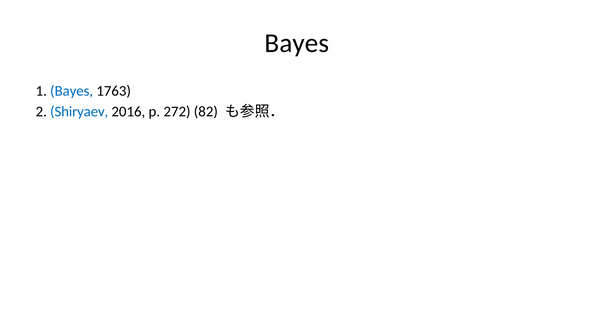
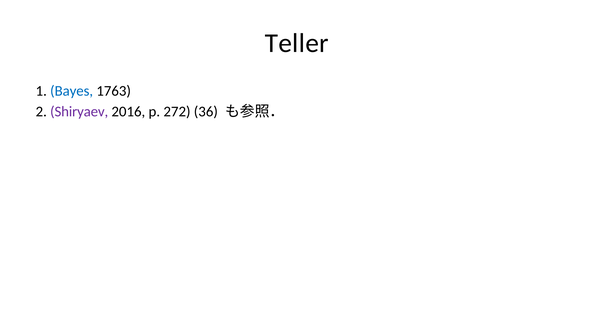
Bayes at (297, 43): Bayes -> Teller
Shiryaev colour: blue -> purple
82: 82 -> 36
